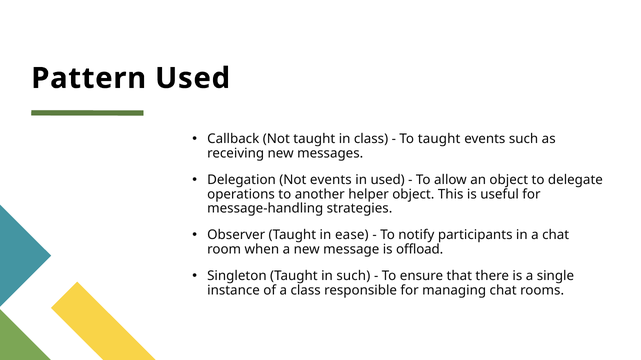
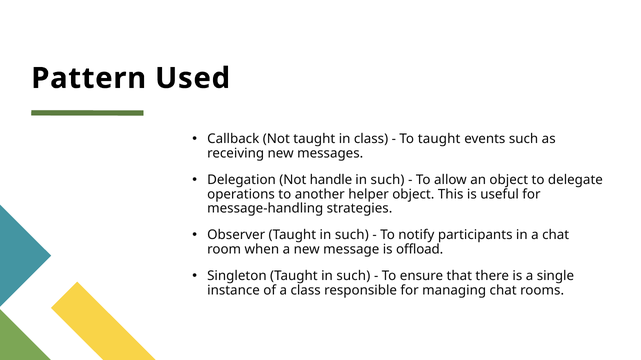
Not events: events -> handle
used at (388, 180): used -> such
Observer Taught in ease: ease -> such
